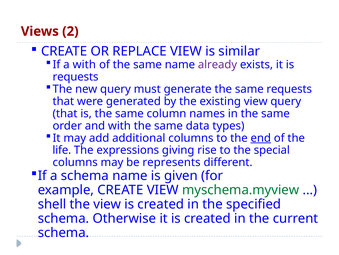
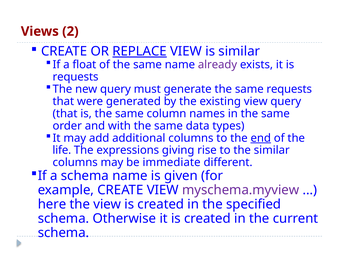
REPLACE underline: none -> present
a with: with -> float
the special: special -> similar
represents: represents -> immediate
myschema.myview colour: green -> purple
shell: shell -> here
